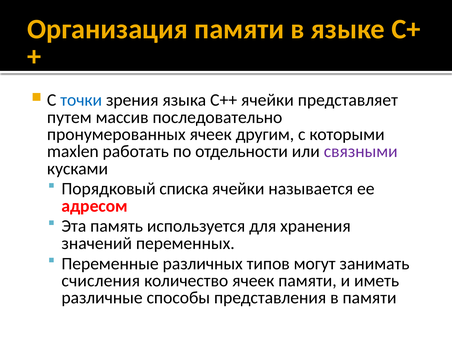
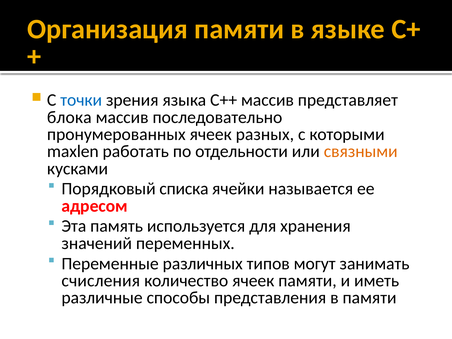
С++ ячейки: ячейки -> массив
путем: путем -> блока
другим: другим -> разных
связными colour: purple -> orange
